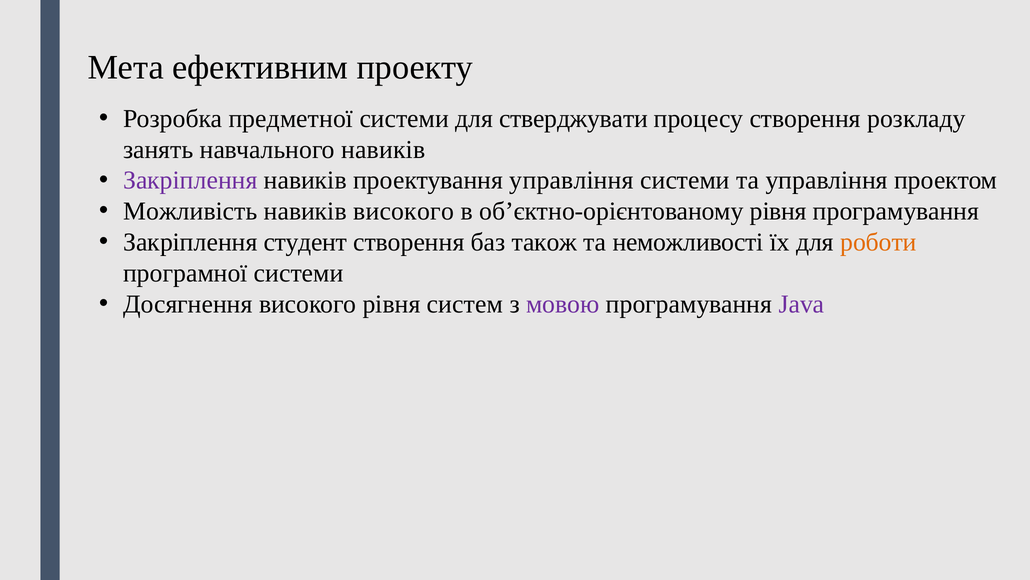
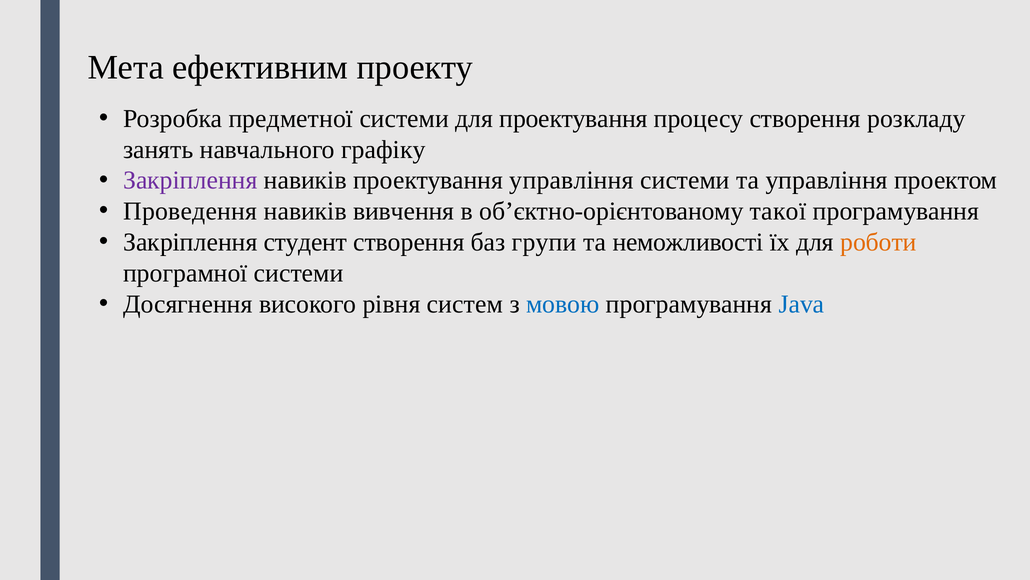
для стверджувати: стверджувати -> проектування
навчального навиків: навиків -> графіку
Можливість: Можливість -> Проведення
навиків високого: високого -> вивчення
об’єктно-орієнтованому рівня: рівня -> такої
також: також -> групи
мовою colour: purple -> blue
Java colour: purple -> blue
